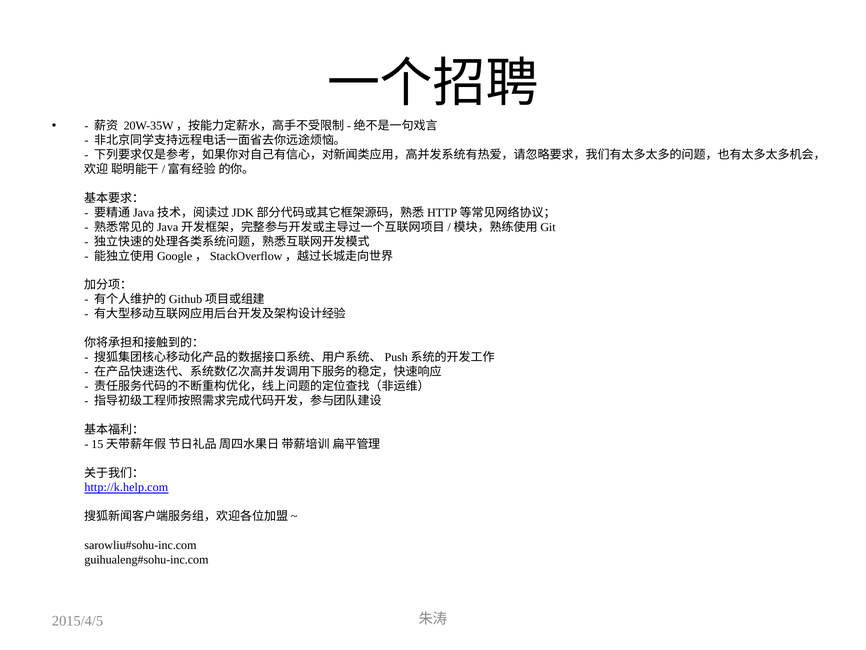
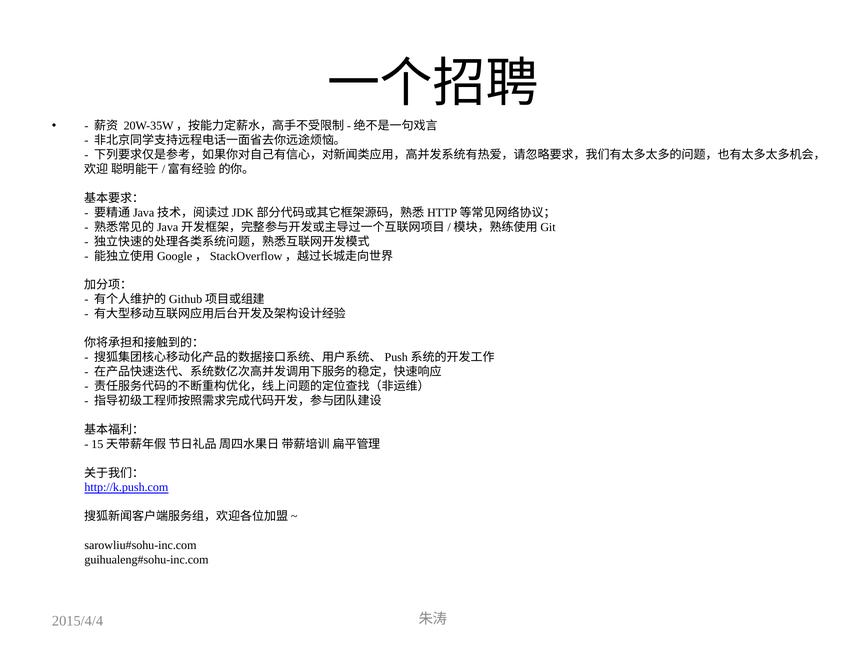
http://k.help.com: http://k.help.com -> http://k.push.com
2015/4/5: 2015/4/5 -> 2015/4/4
